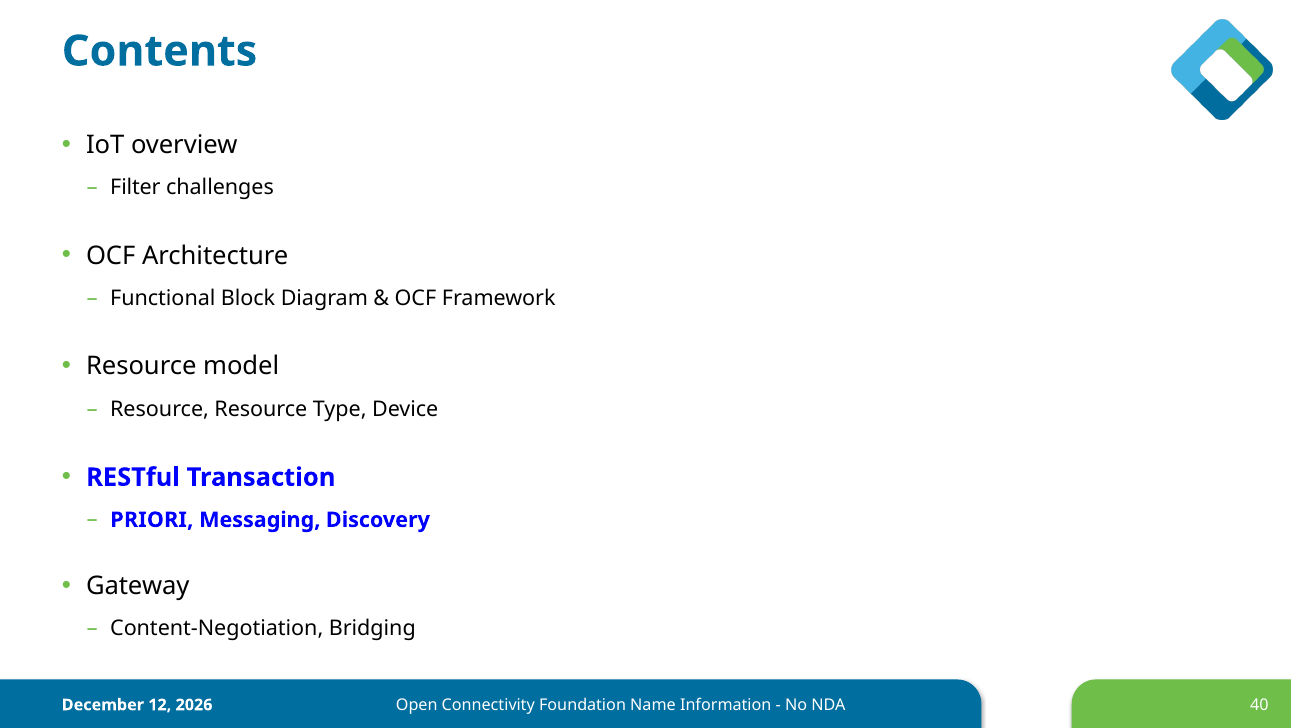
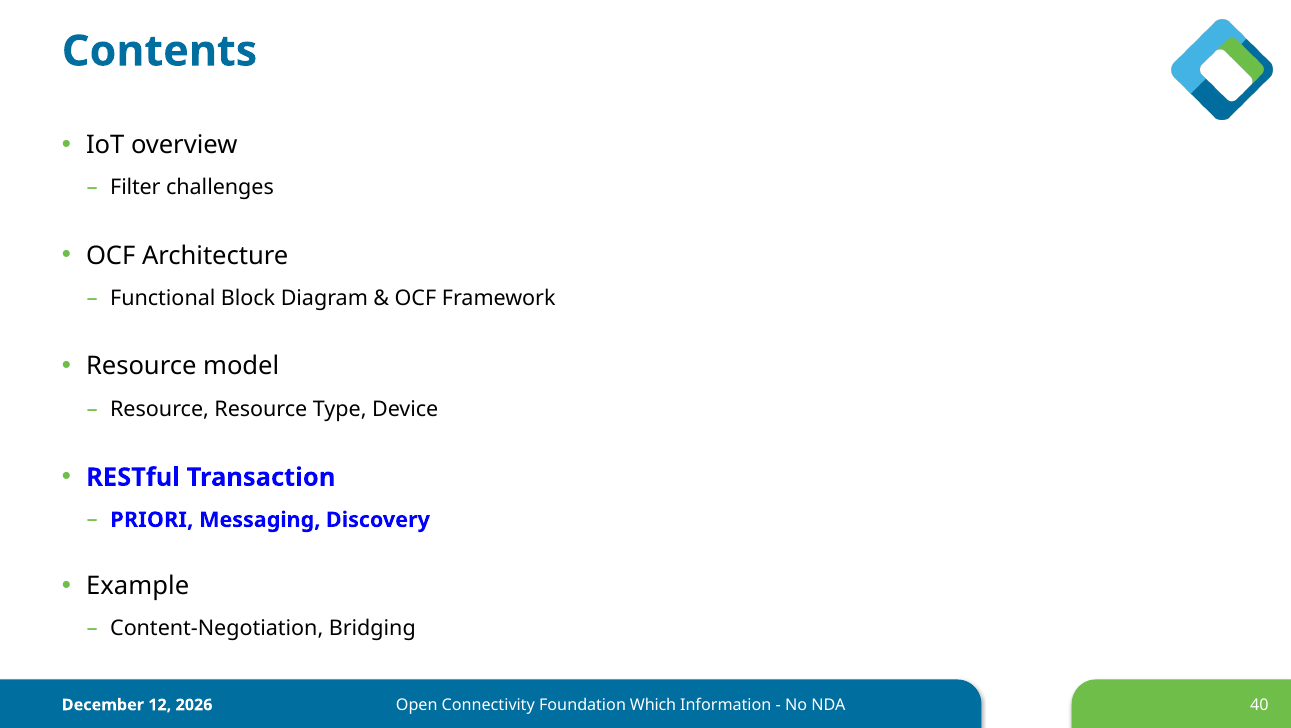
Gateway: Gateway -> Example
Name: Name -> Which
